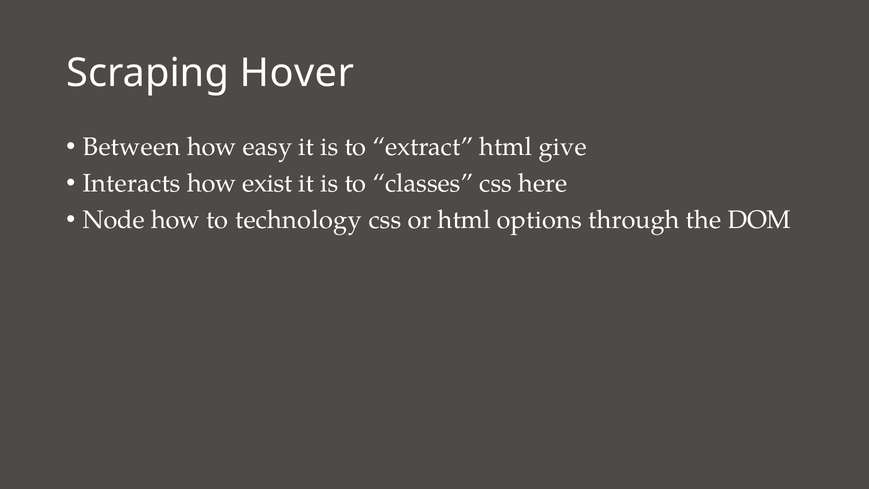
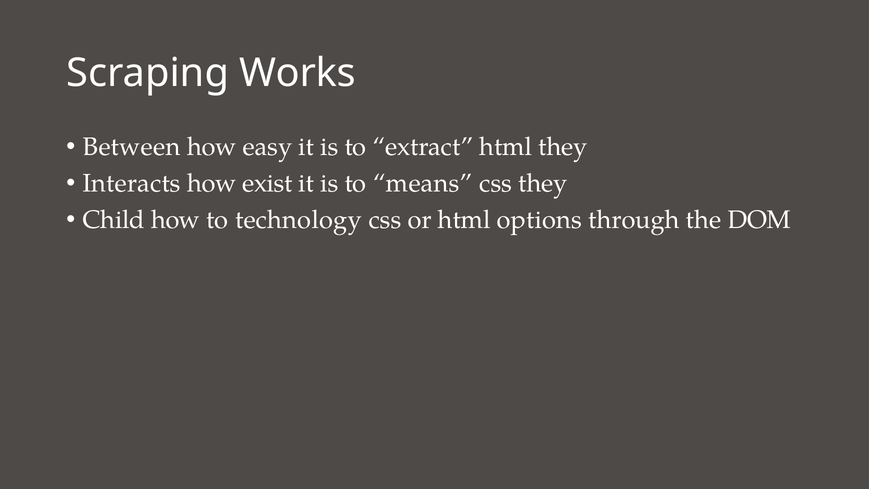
Hover: Hover -> Works
html give: give -> they
classes: classes -> means
css here: here -> they
Node: Node -> Child
